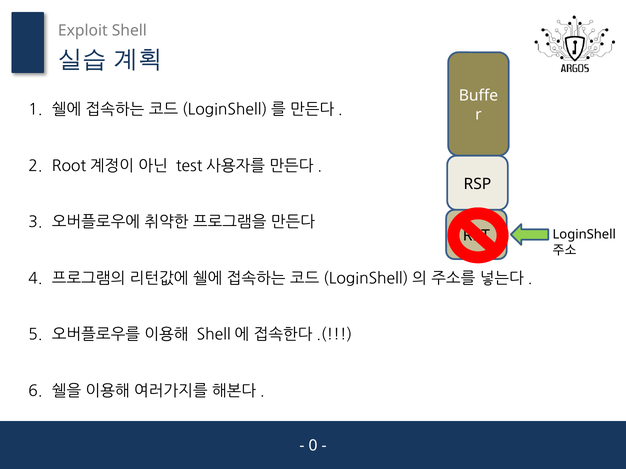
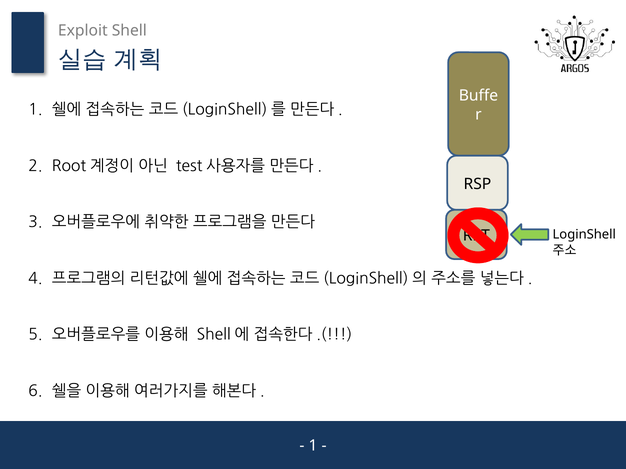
0 at (313, 446): 0 -> 1
